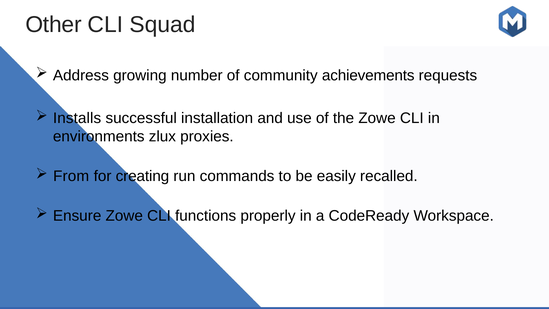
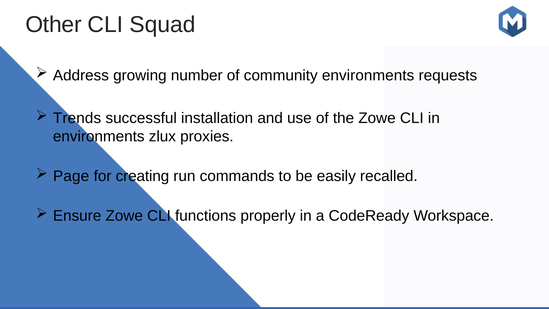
community achievements: achievements -> environments
Installs: Installs -> Trends
From: From -> Page
